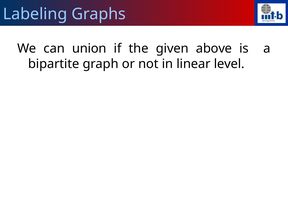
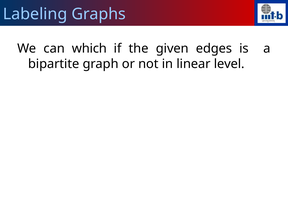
union: union -> which
above: above -> edges
